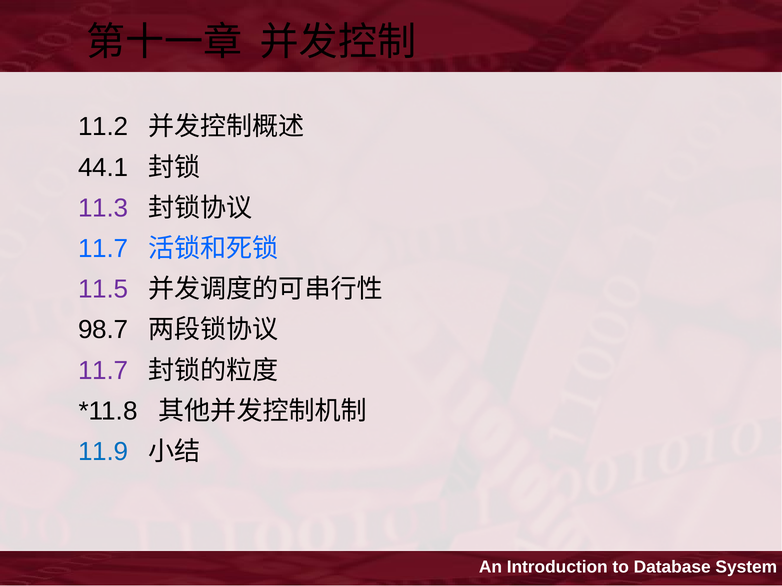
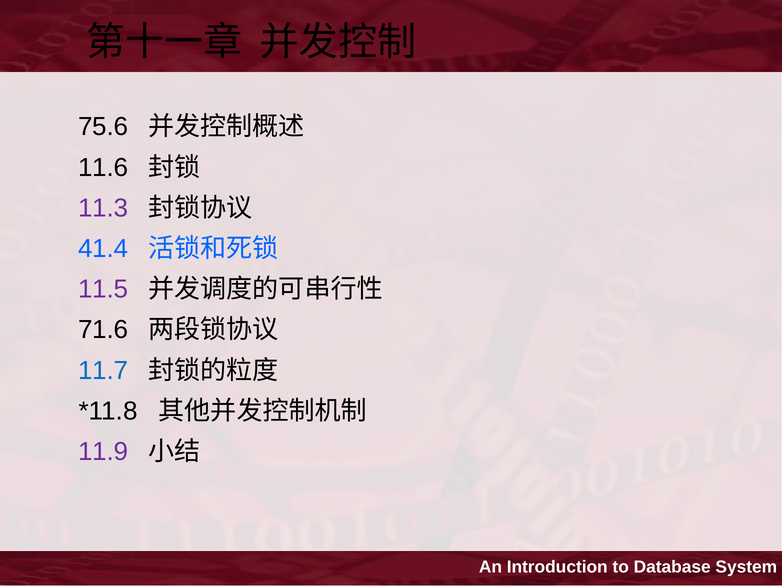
11.2: 11.2 -> 75.6
44.1: 44.1 -> 11.6
11.7 at (103, 249): 11.7 -> 41.4
98.7: 98.7 -> 71.6
11.7 at (103, 371) colour: purple -> blue
11.9 colour: blue -> purple
